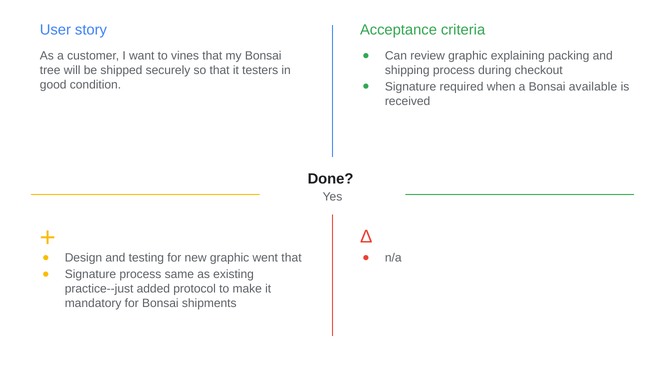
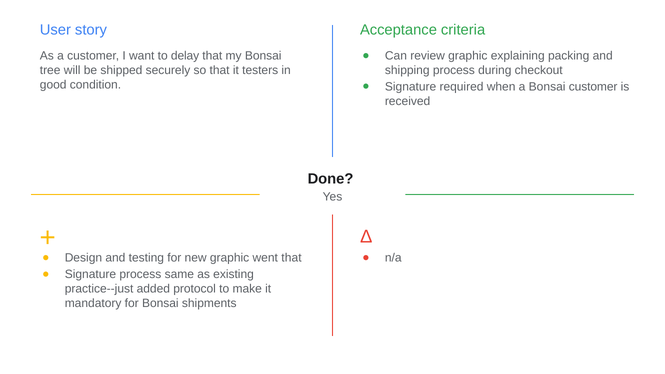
vines: vines -> delay
Bonsai available: available -> customer
